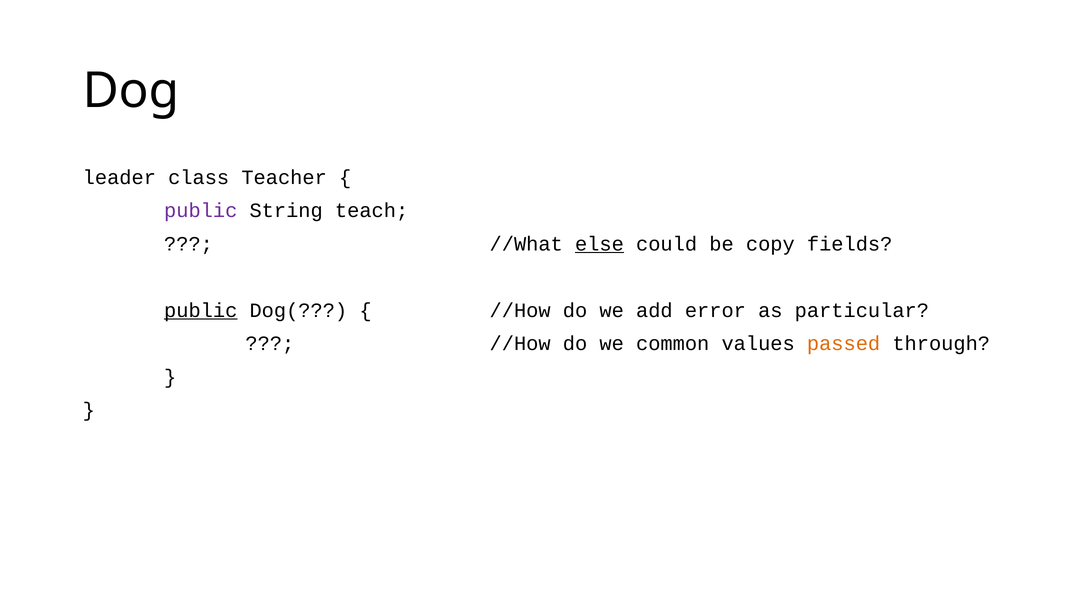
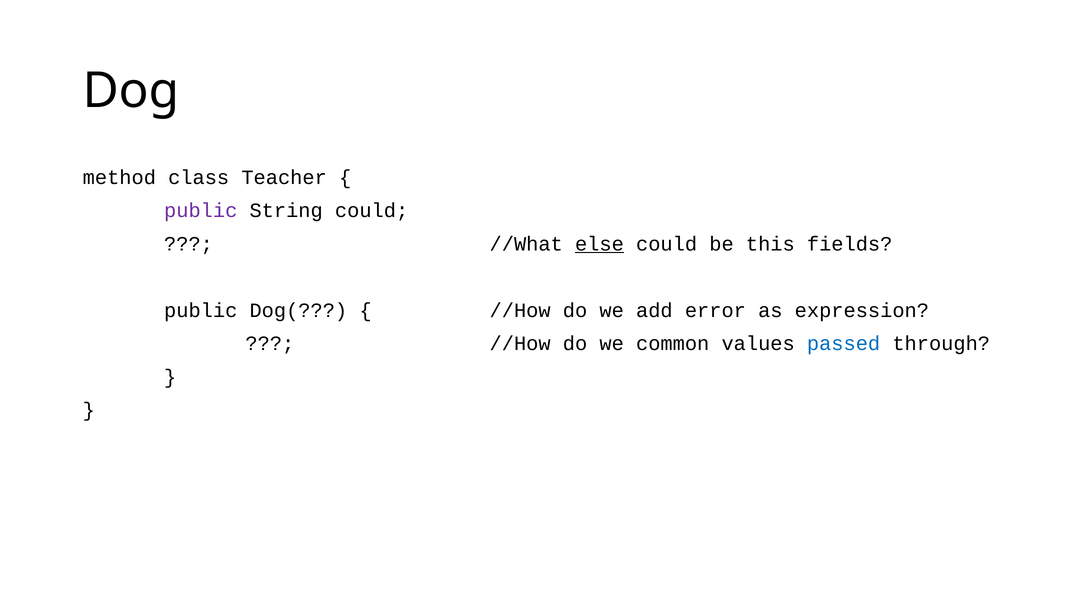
leader: leader -> method
String teach: teach -> could
copy: copy -> this
public at (201, 311) underline: present -> none
particular: particular -> expression
passed colour: orange -> blue
